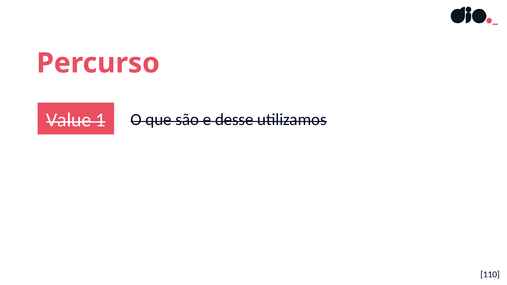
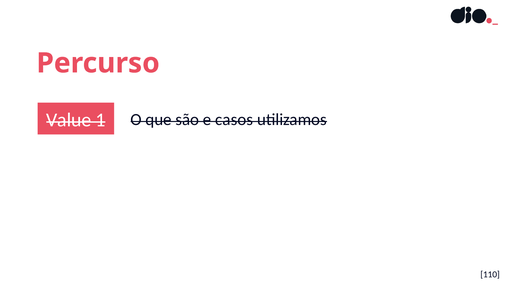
desse: desse -> casos
